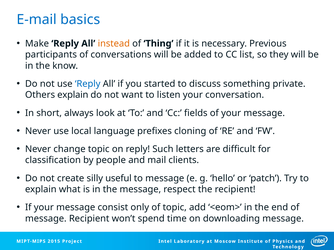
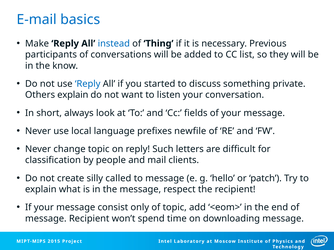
instead colour: orange -> blue
cloning: cloning -> newfile
useful: useful -> called
